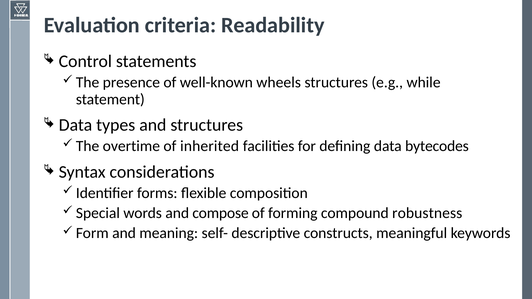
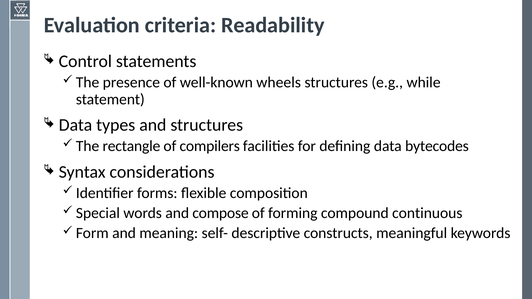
overtime: overtime -> rectangle
inherited: inherited -> compilers
robustness: robustness -> continuous
